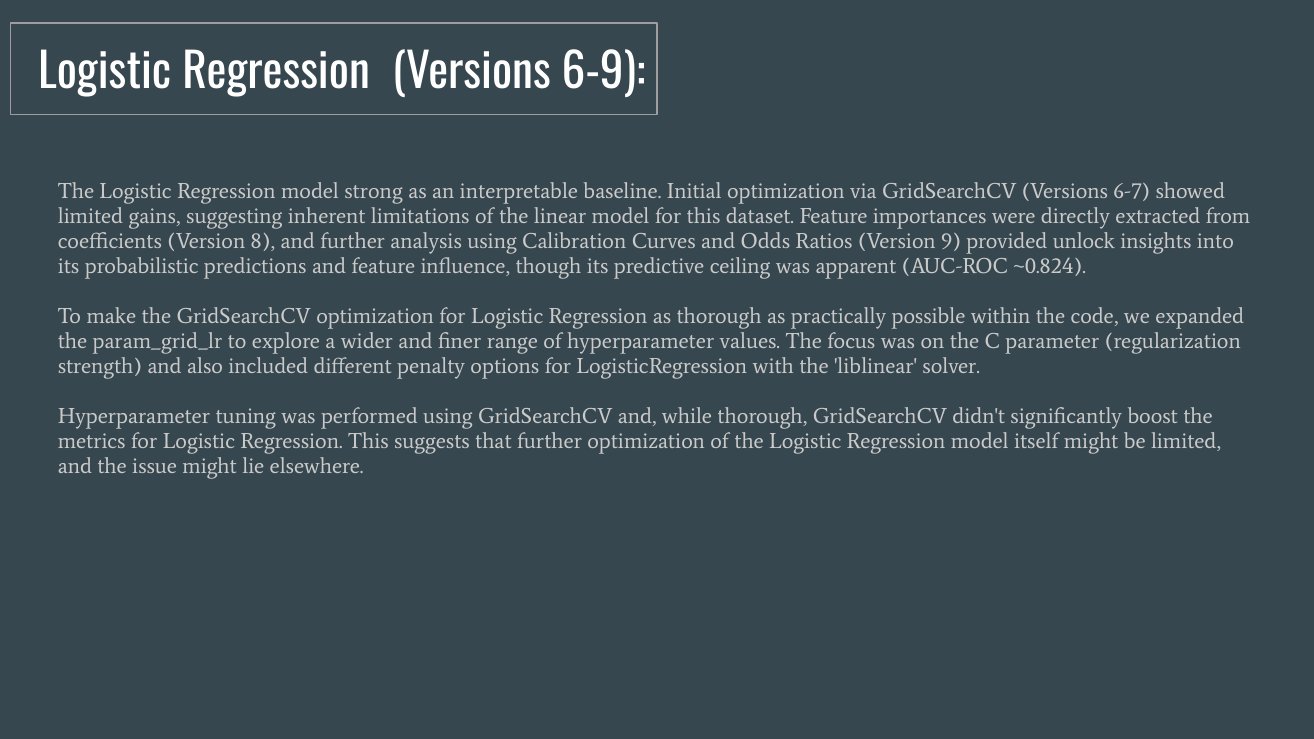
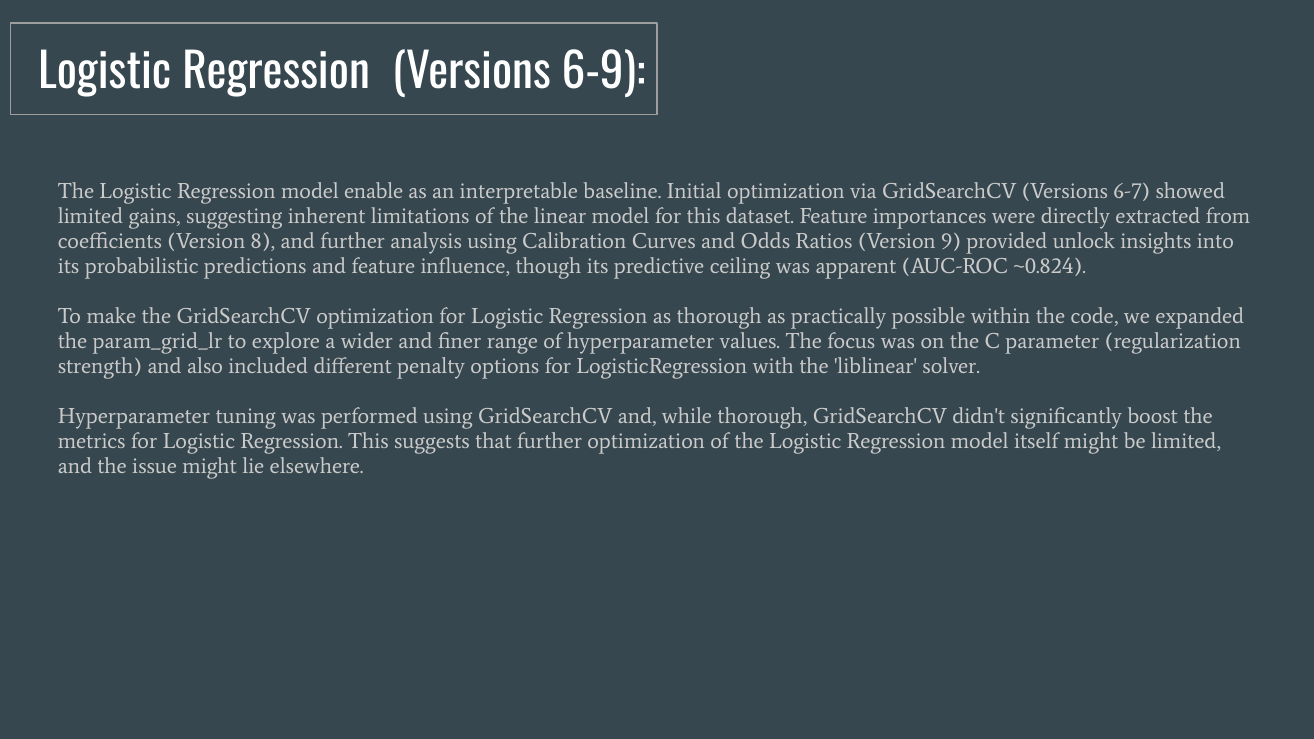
strong: strong -> enable
